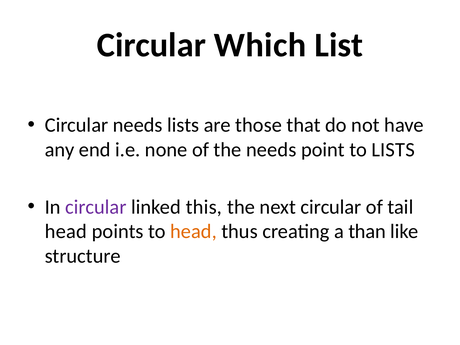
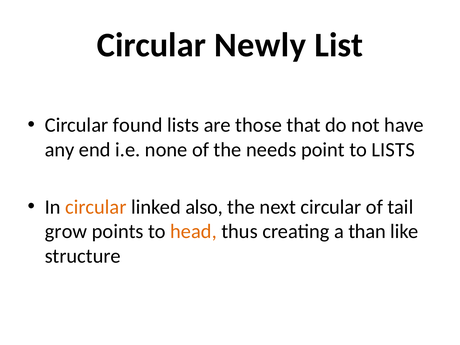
Which: Which -> Newly
Circular needs: needs -> found
circular at (96, 207) colour: purple -> orange
this: this -> also
head at (66, 231): head -> grow
